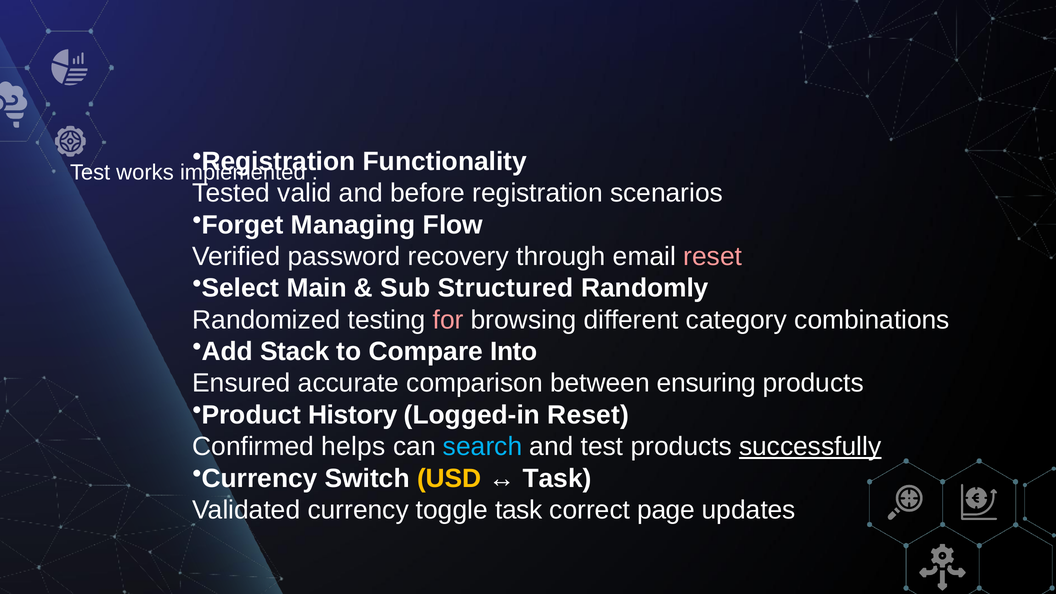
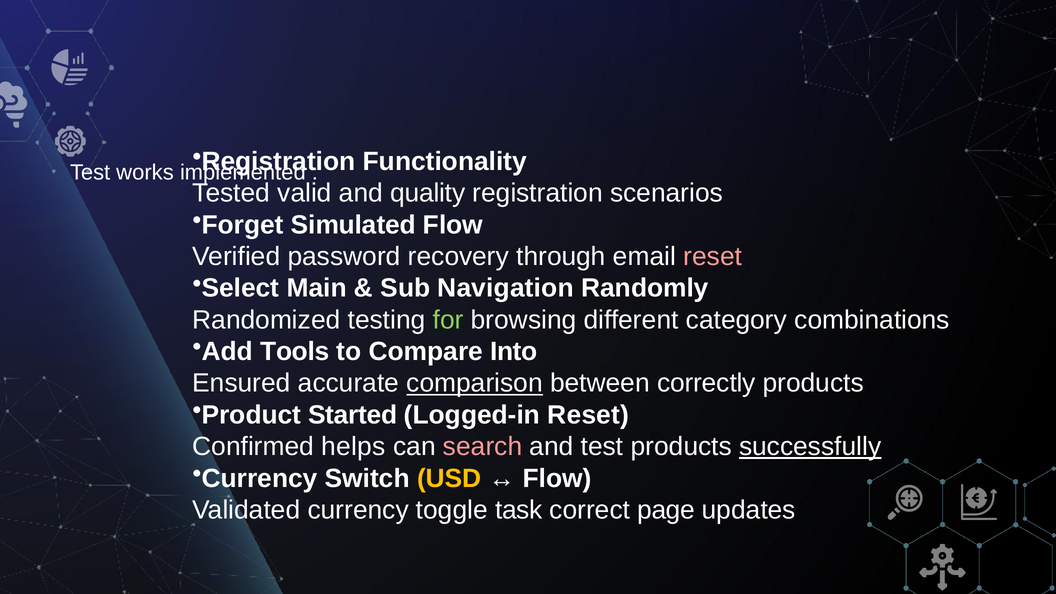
before: before -> quality
Managing: Managing -> Simulated
Structured: Structured -> Navigation
for colour: pink -> light green
Stack: Stack -> Tools
comparison underline: none -> present
ensuring: ensuring -> correctly
History: History -> Started
search colour: light blue -> pink
Task at (557, 478): Task -> Flow
